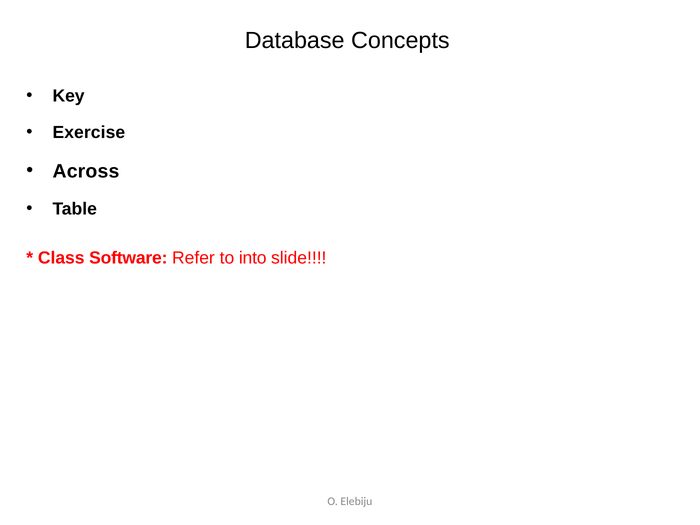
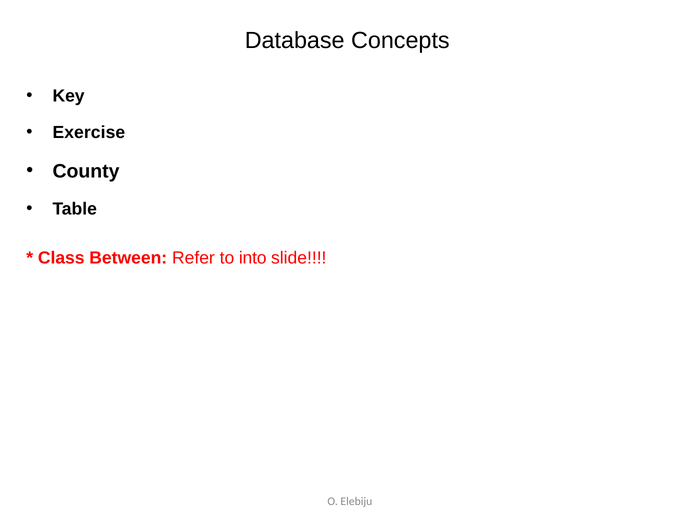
Across: Across -> County
Software: Software -> Between
